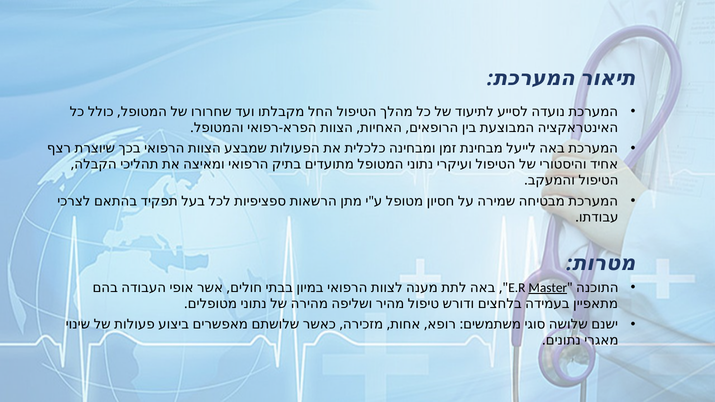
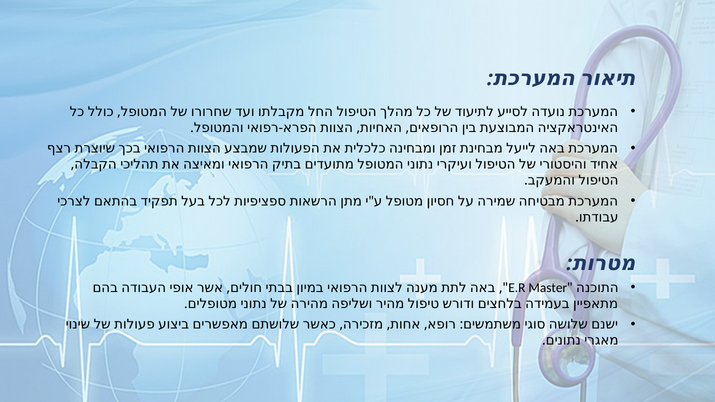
Master underline: present -> none
